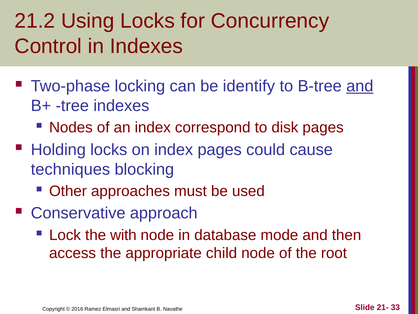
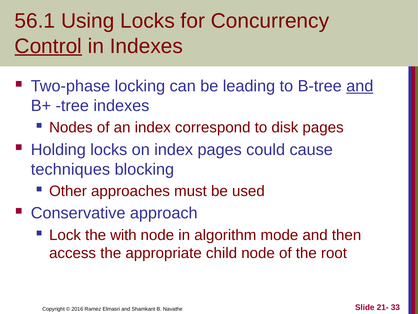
21.2: 21.2 -> 56.1
Control underline: none -> present
identify: identify -> leading
database: database -> algorithm
